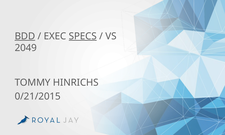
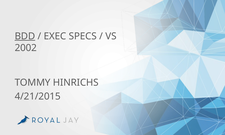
SPECS underline: present -> none
2049: 2049 -> 2002
0/21/2015: 0/21/2015 -> 4/21/2015
